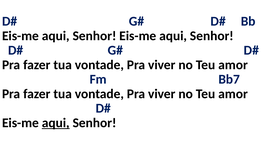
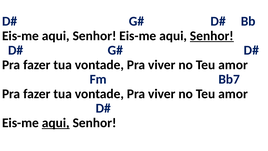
Senhor at (212, 36) underline: none -> present
